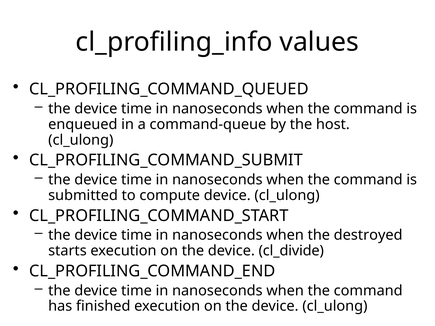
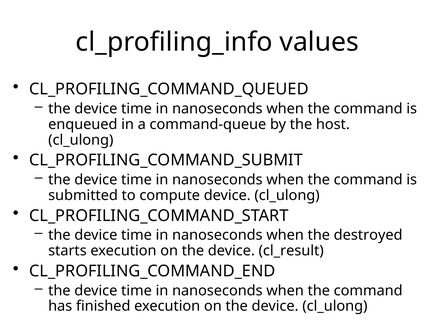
cl_divide: cl_divide -> cl_result
